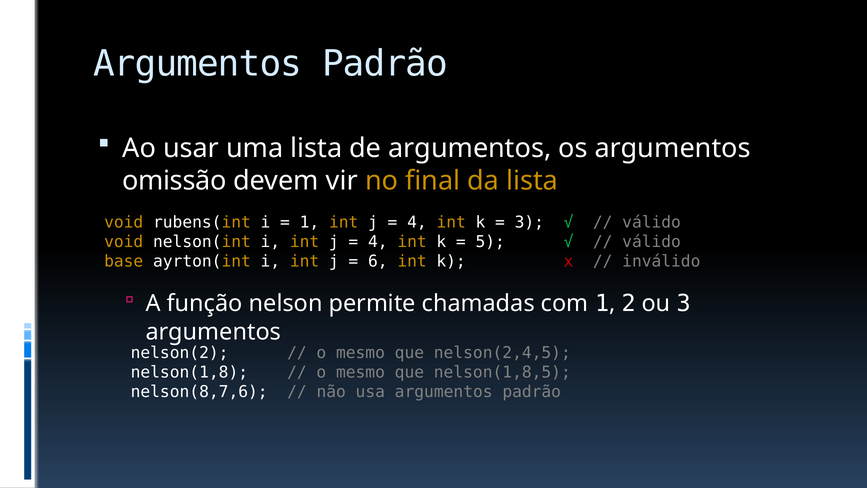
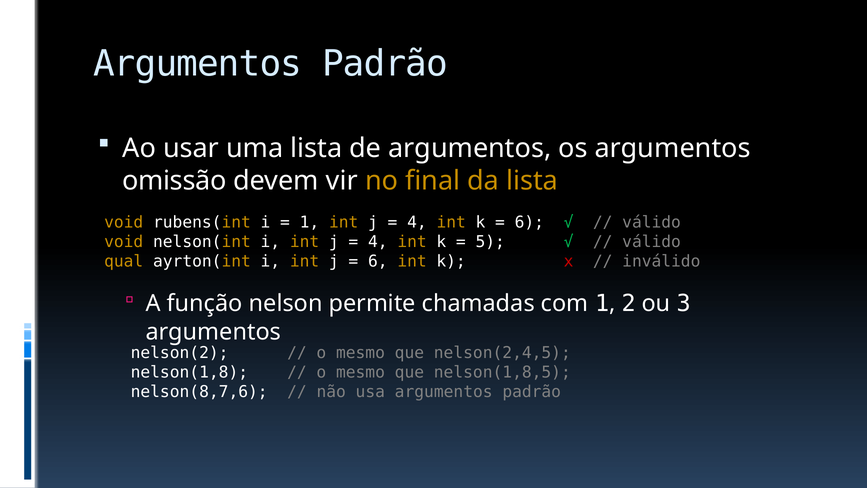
3 at (529, 222): 3 -> 6
base: base -> qual
